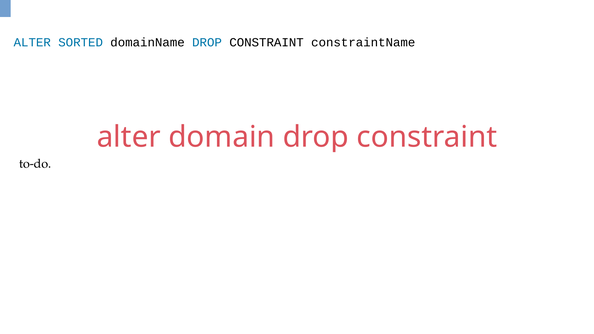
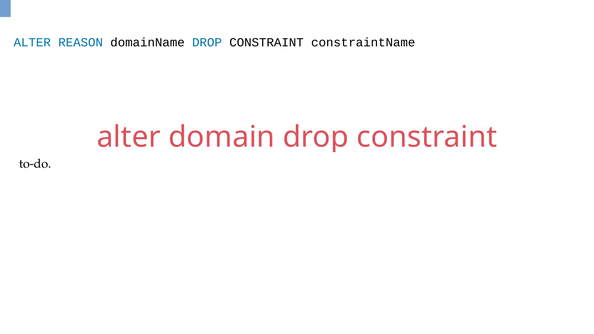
SORTED: SORTED -> REASON
